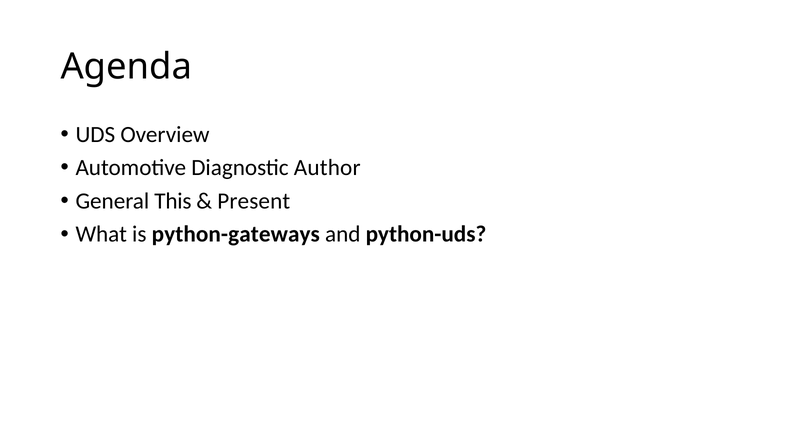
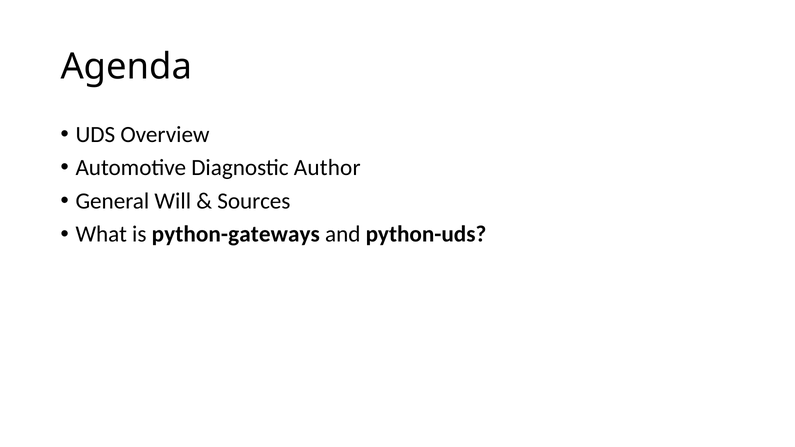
This: This -> Will
Present: Present -> Sources
